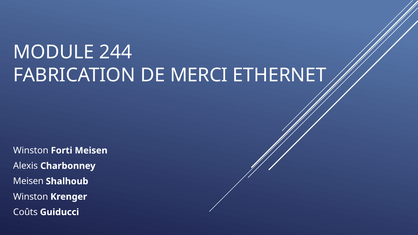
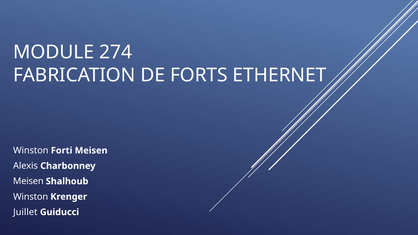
244: 244 -> 274
MERCI: MERCI -> FORTS
Coûts: Coûts -> Juillet
